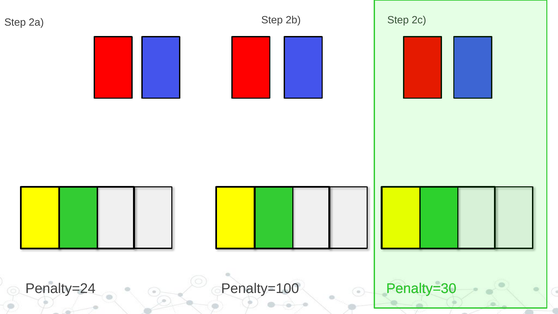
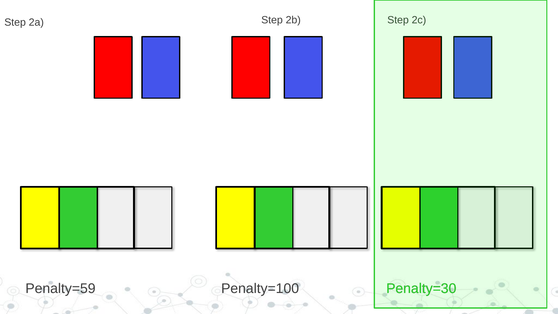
Penalty=24: Penalty=24 -> Penalty=59
